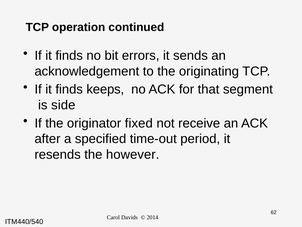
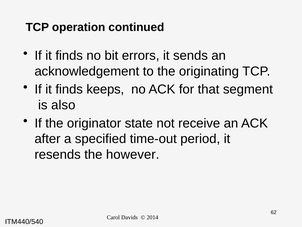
side: side -> also
fixed: fixed -> state
